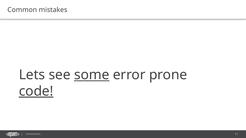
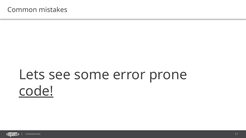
some underline: present -> none
